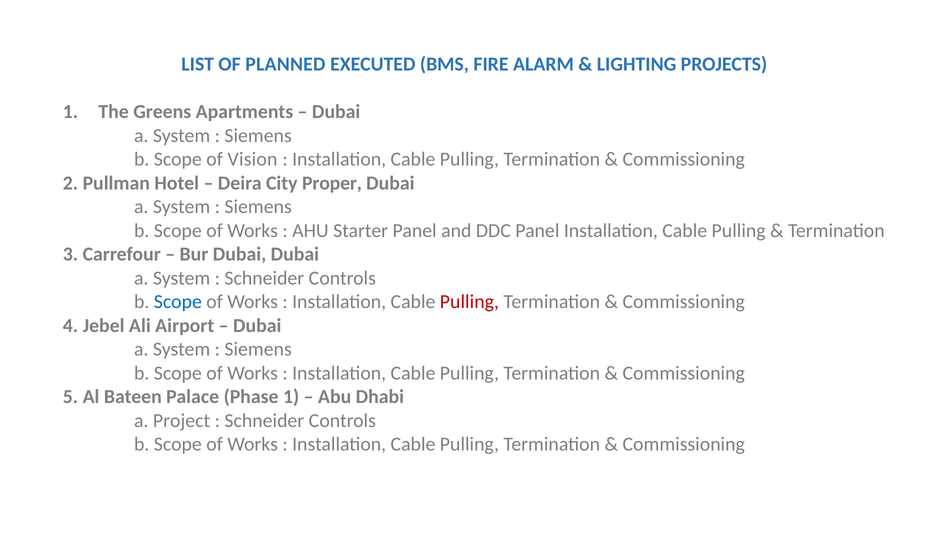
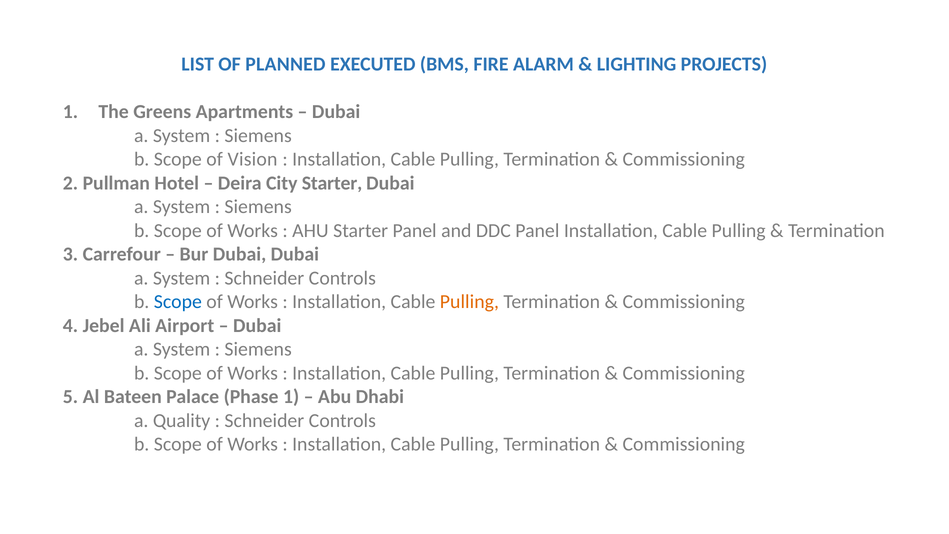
City Proper: Proper -> Starter
Pulling at (469, 302) colour: red -> orange
Project: Project -> Quality
